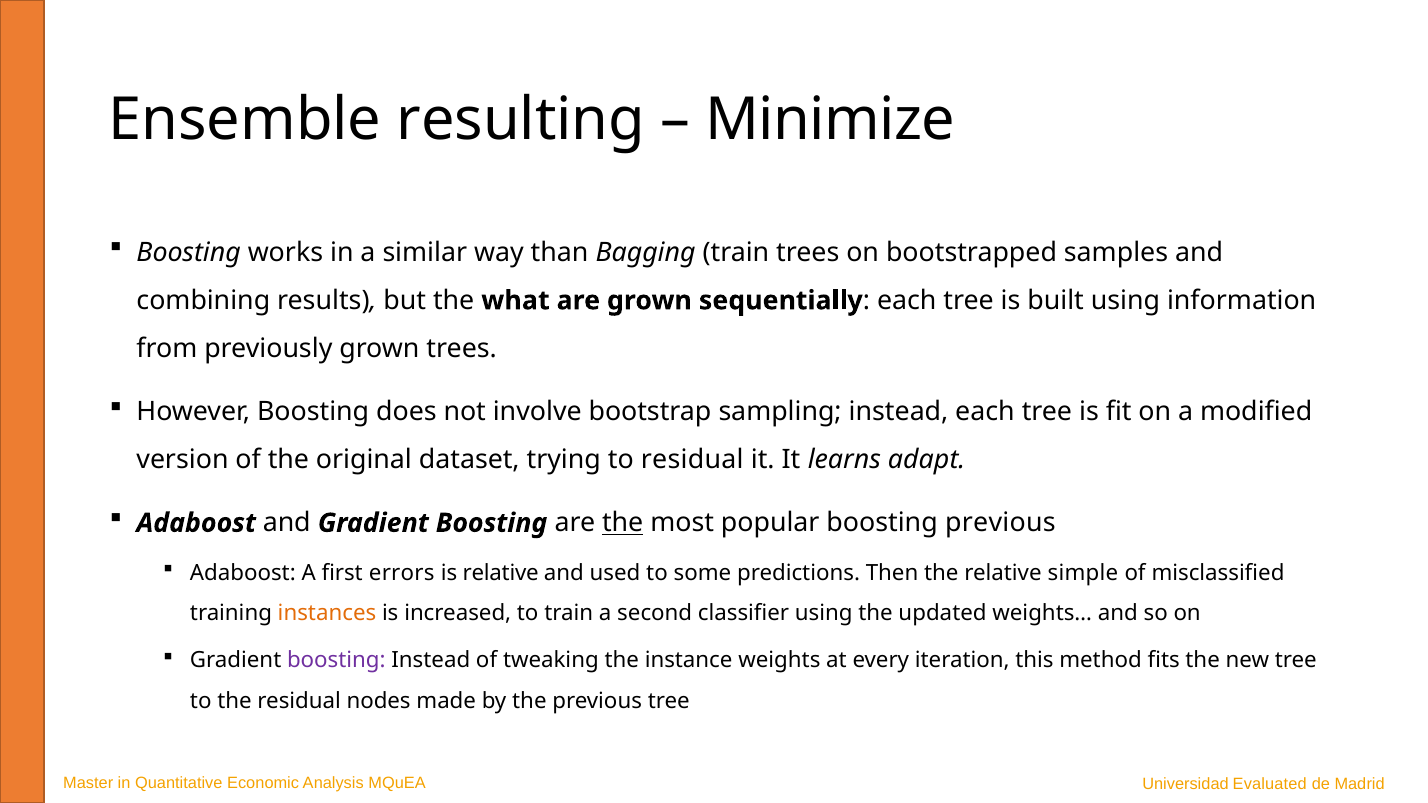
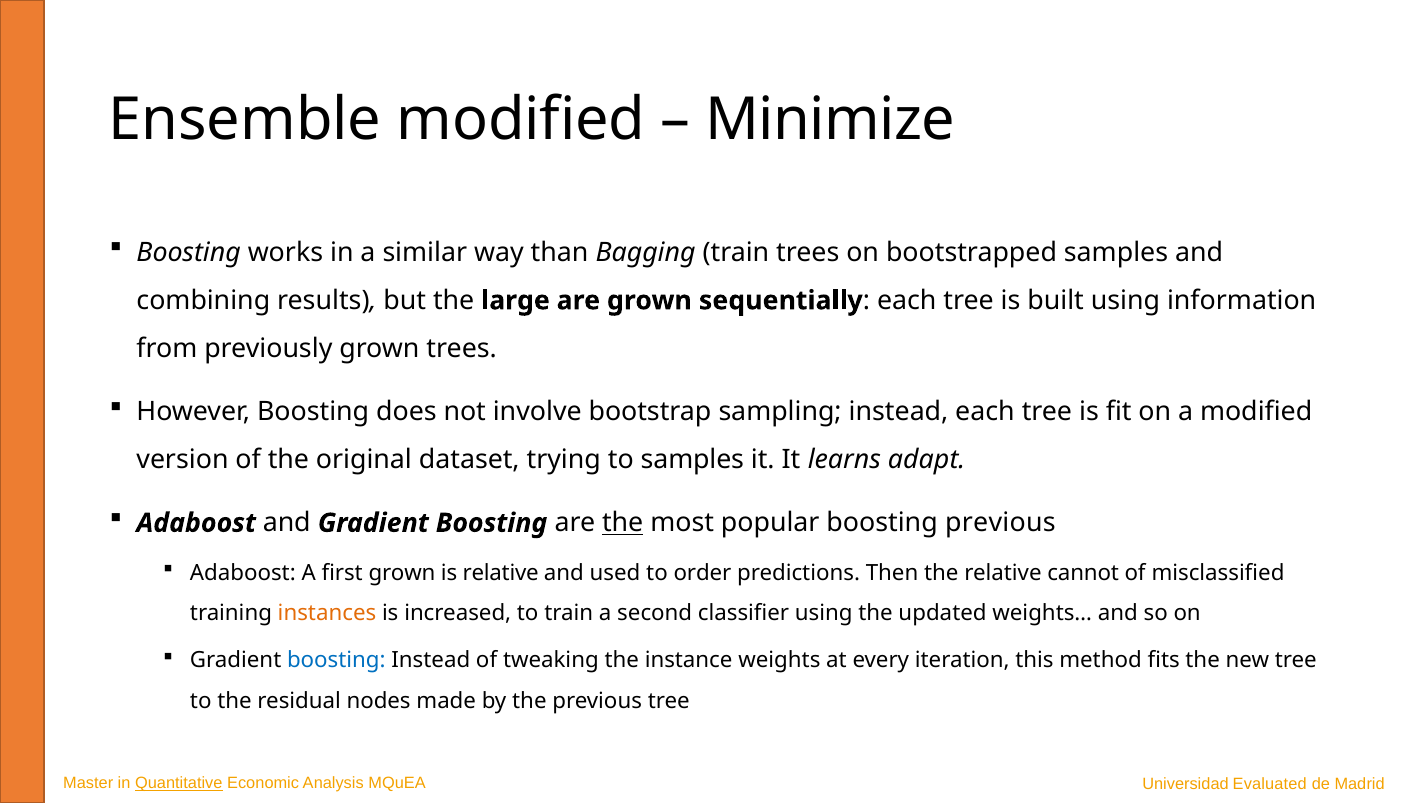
Ensemble resulting: resulting -> modified
what: what -> large
to residual: residual -> samples
first errors: errors -> grown
some: some -> order
simple: simple -> cannot
boosting at (336, 661) colour: purple -> blue
Quantitative underline: none -> present
